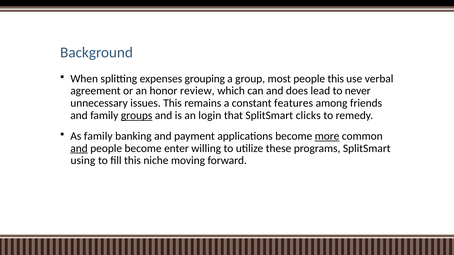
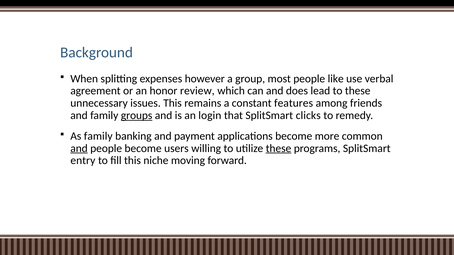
grouping: grouping -> however
people this: this -> like
to never: never -> these
more underline: present -> none
enter: enter -> users
these at (279, 149) underline: none -> present
using: using -> entry
